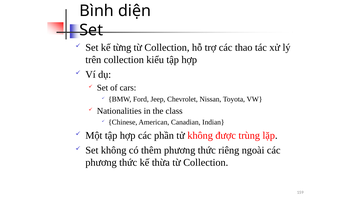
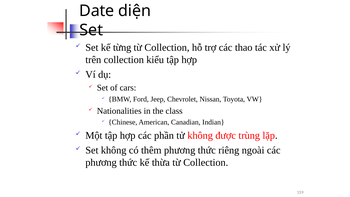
Bình: Bình -> Date
